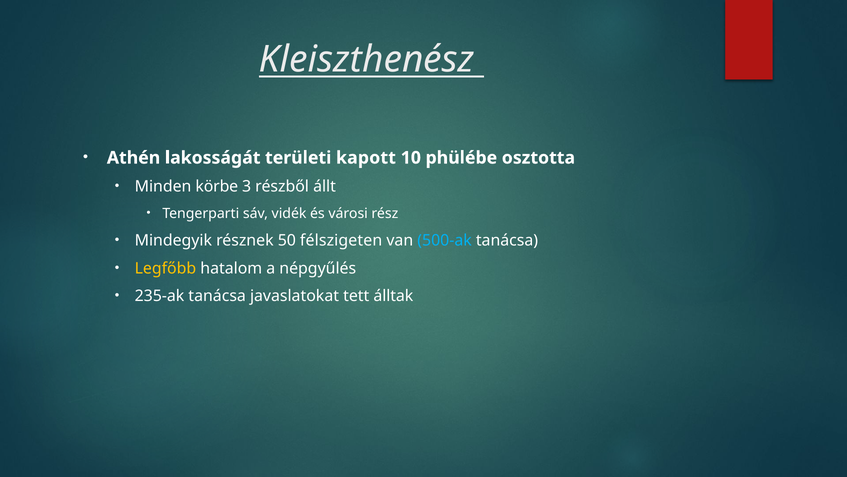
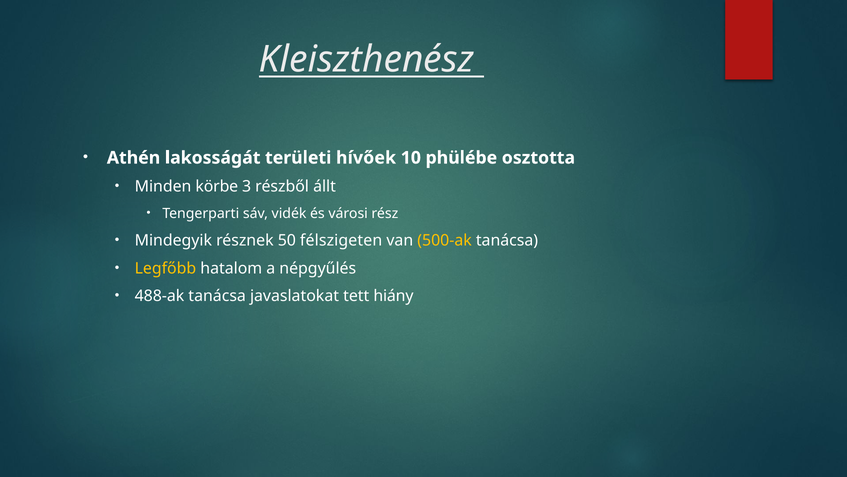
kapott: kapott -> hívőek
500-ak colour: light blue -> yellow
235-ak: 235-ak -> 488-ak
álltak: álltak -> hiány
